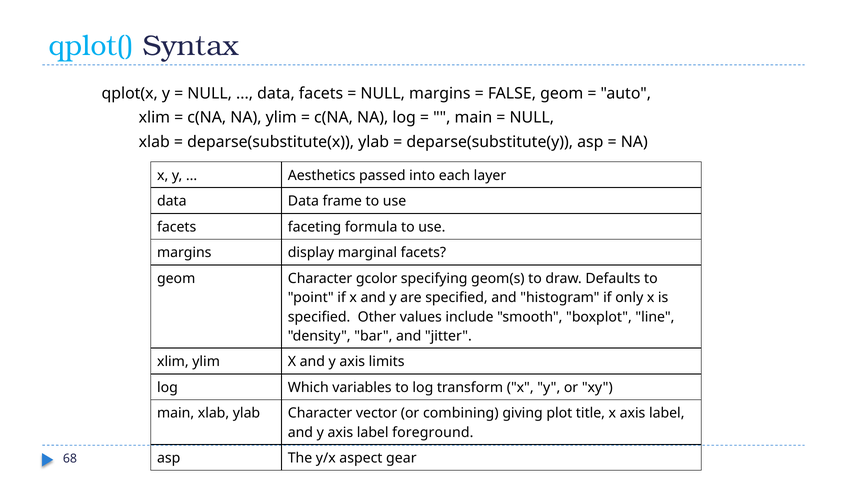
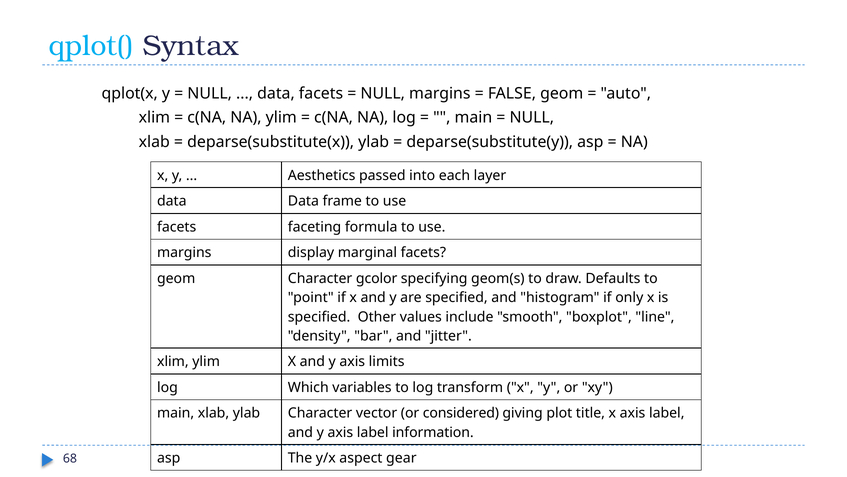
combining: combining -> considered
foreground: foreground -> information
